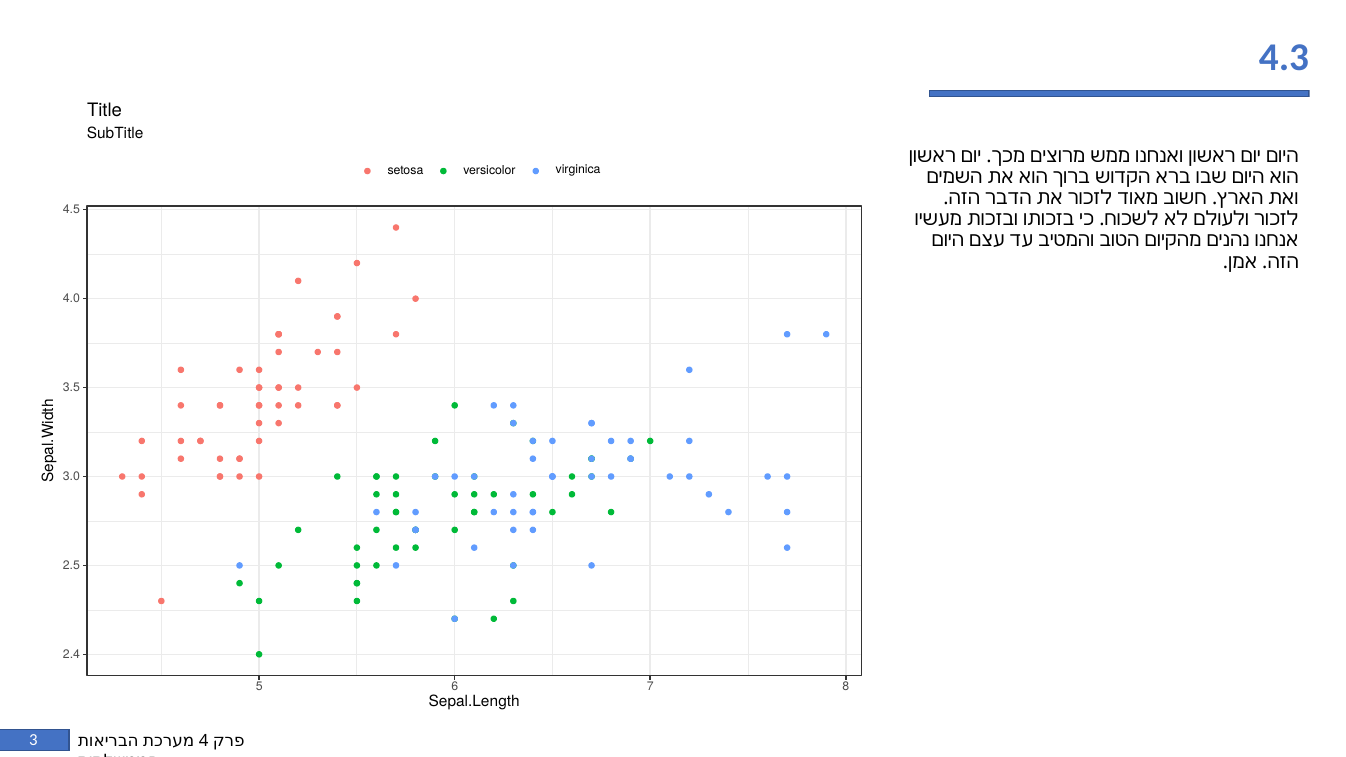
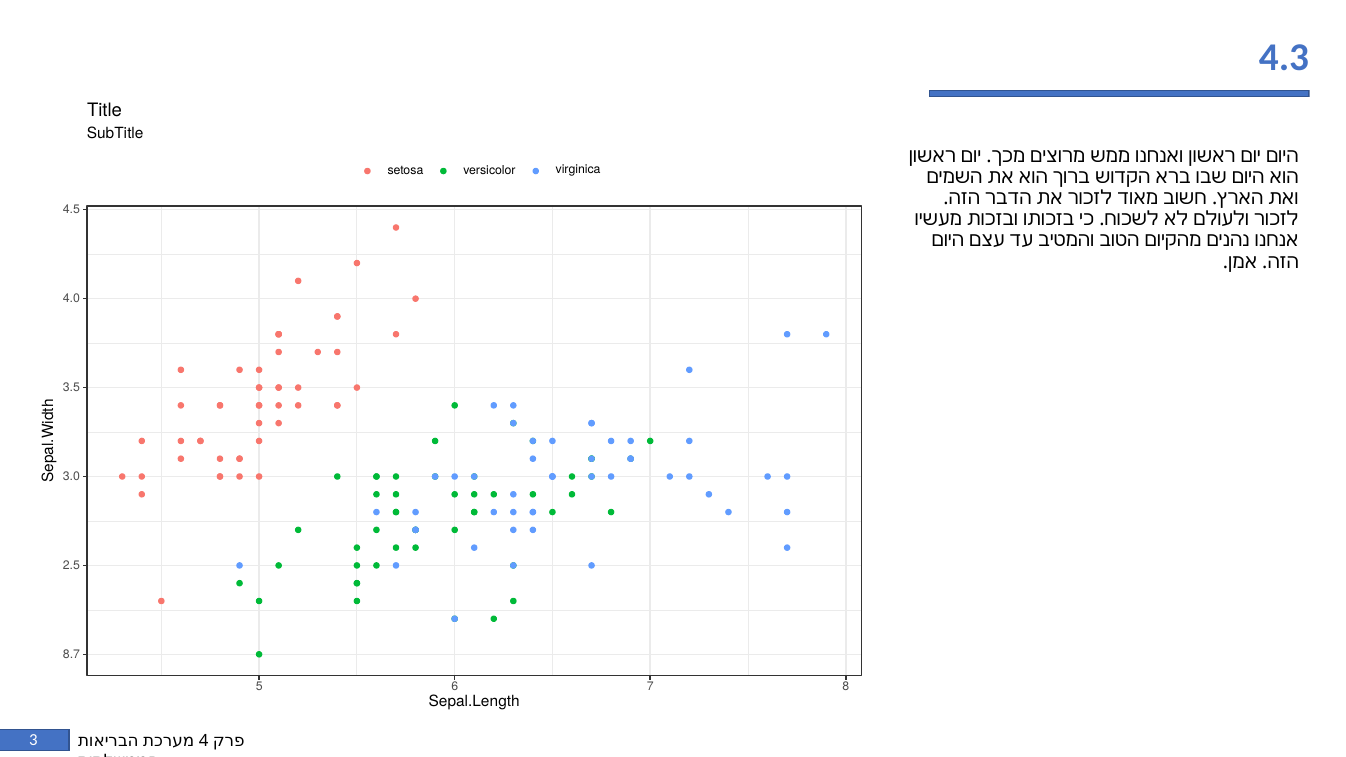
2.4: 2.4 -> 8.7
